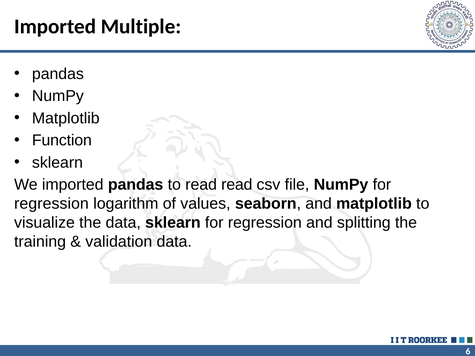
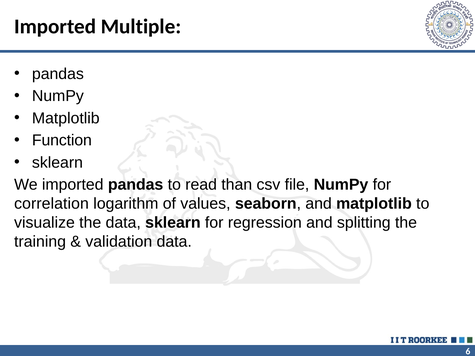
read read: read -> than
regression at (51, 204): regression -> correlation
